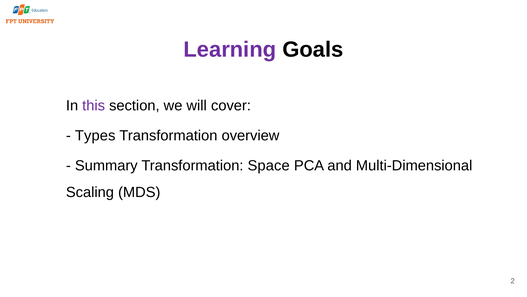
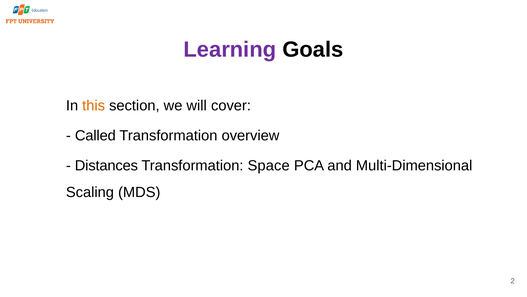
this colour: purple -> orange
Types: Types -> Called
Summary: Summary -> Distances
